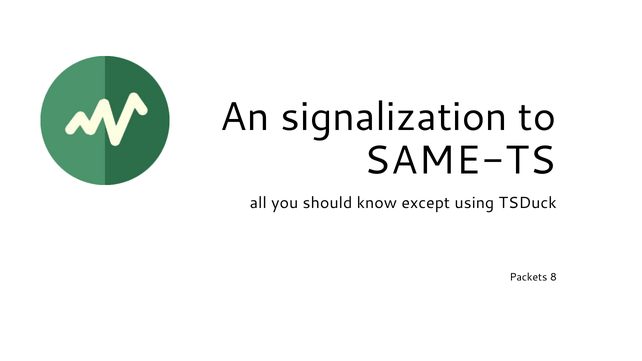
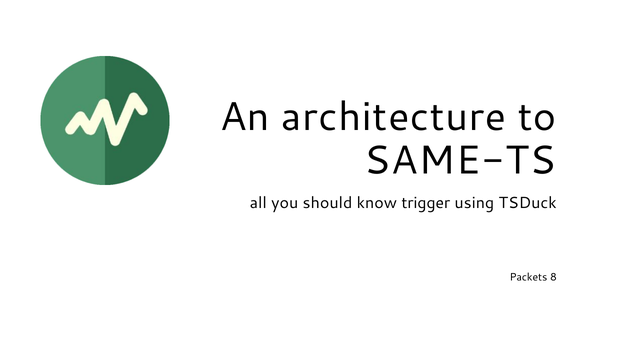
signalization: signalization -> architecture
except: except -> trigger
